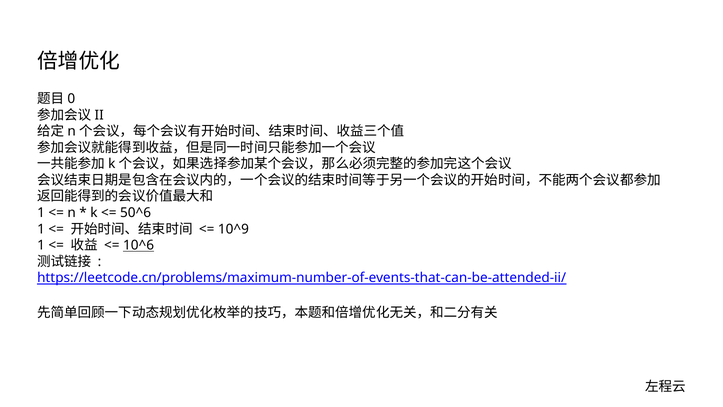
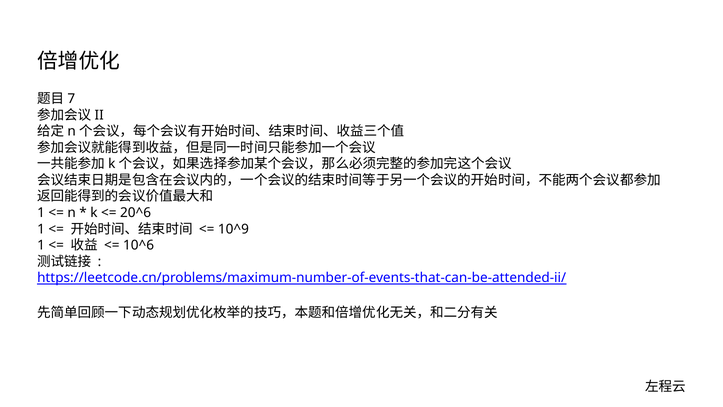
0: 0 -> 7
50^6: 50^6 -> 20^6
10^6 underline: present -> none
